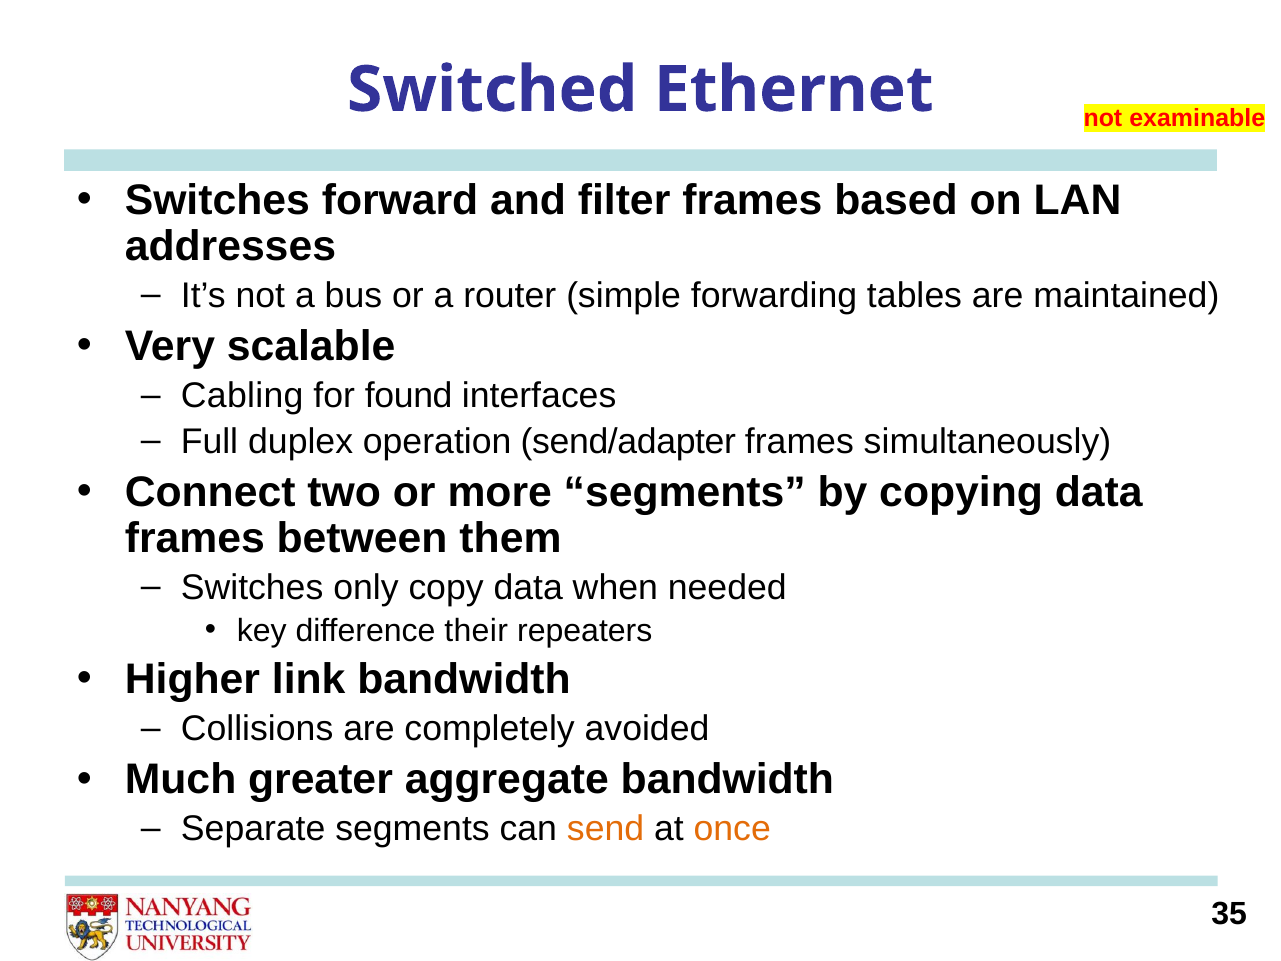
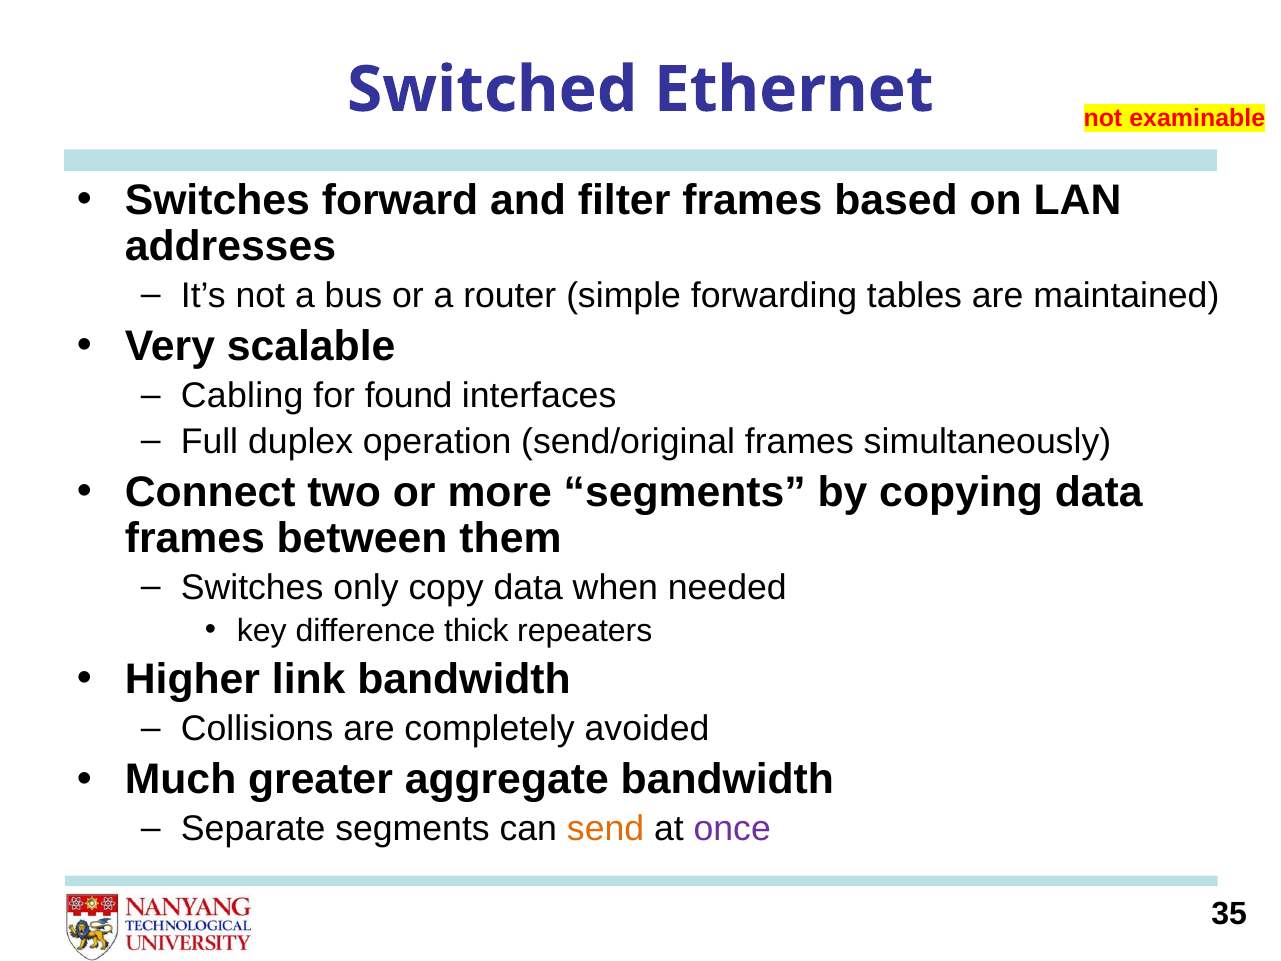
send/adapter: send/adapter -> send/original
their: their -> thick
once colour: orange -> purple
